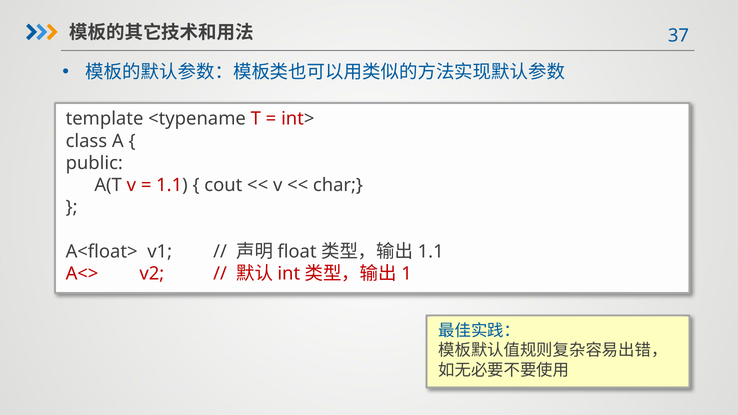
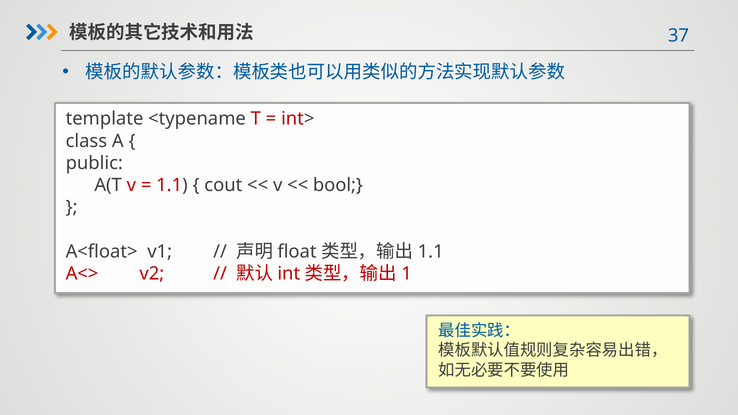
char: char -> bool
